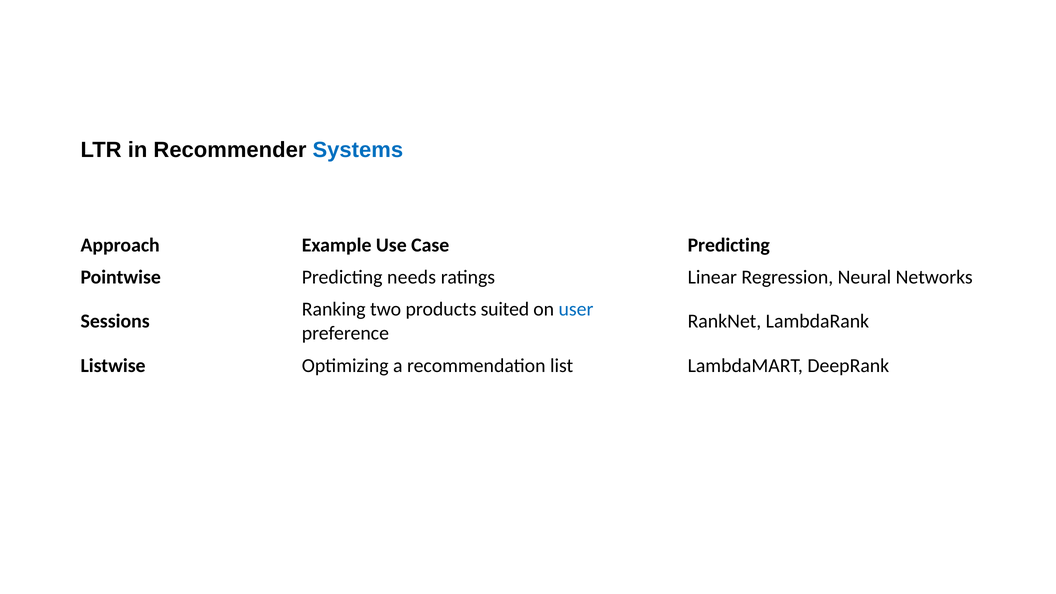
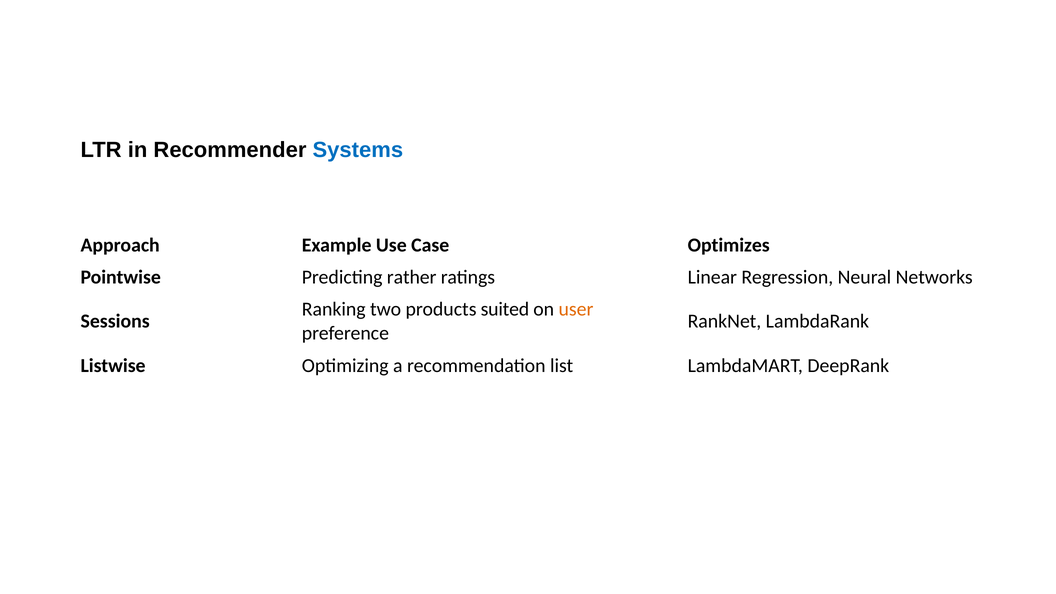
Case Predicting: Predicting -> Optimizes
needs: needs -> rather
user colour: blue -> orange
